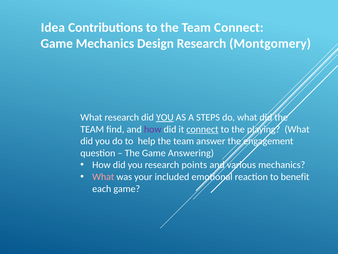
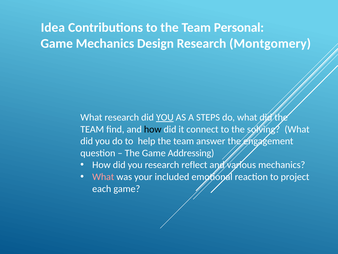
Team Connect: Connect -> Personal
how at (153, 129) colour: purple -> black
connect at (202, 129) underline: present -> none
playing: playing -> solving
Answering: Answering -> Addressing
points: points -> reflect
benefit: benefit -> project
